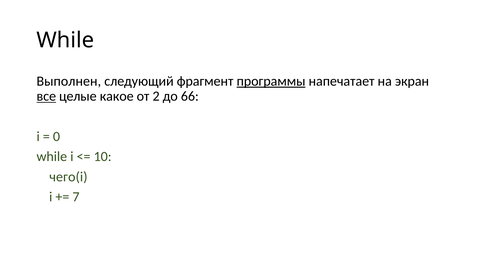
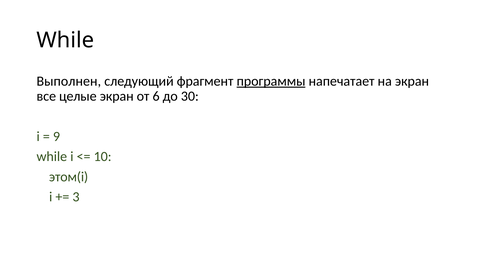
все underline: present -> none
целые какое: какое -> экран
2: 2 -> 6
66: 66 -> 30
0: 0 -> 9
чего(i: чего(i -> этом(i
7: 7 -> 3
